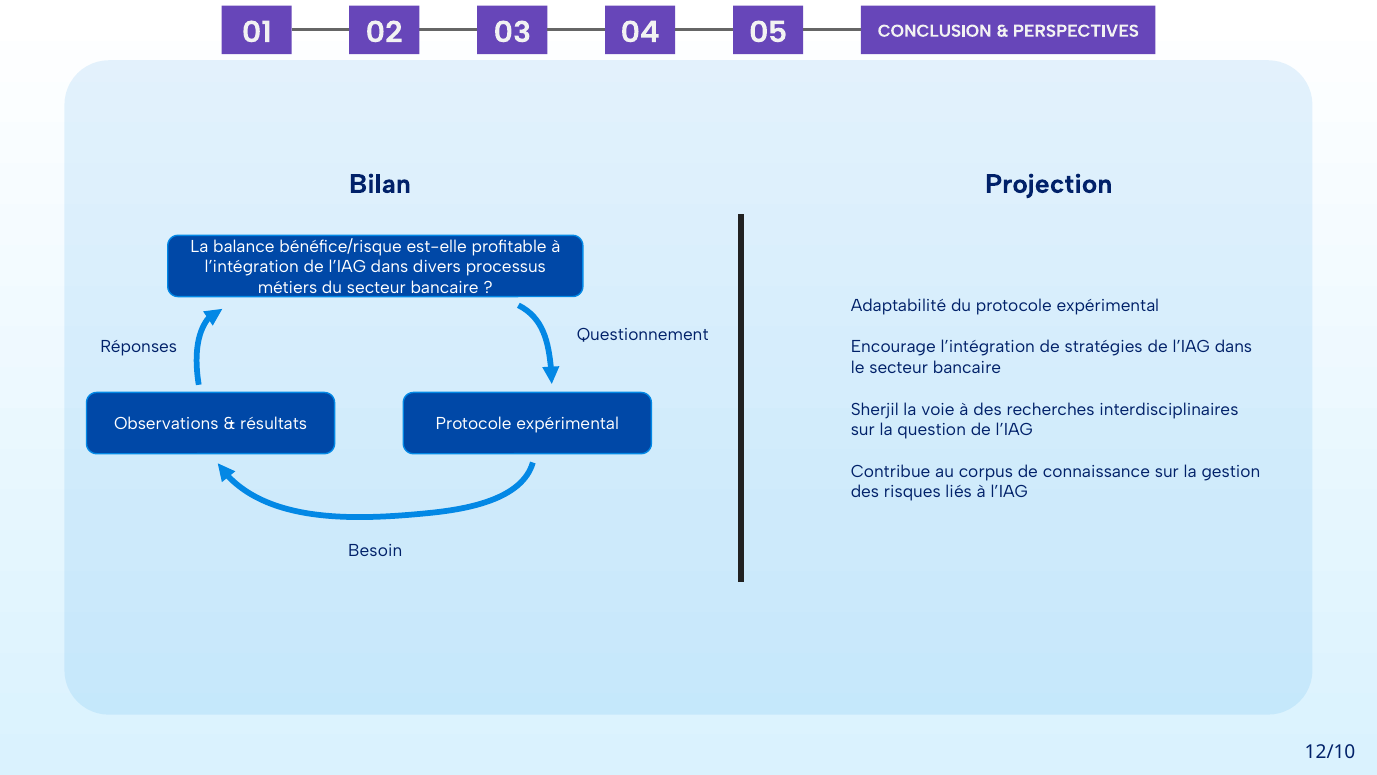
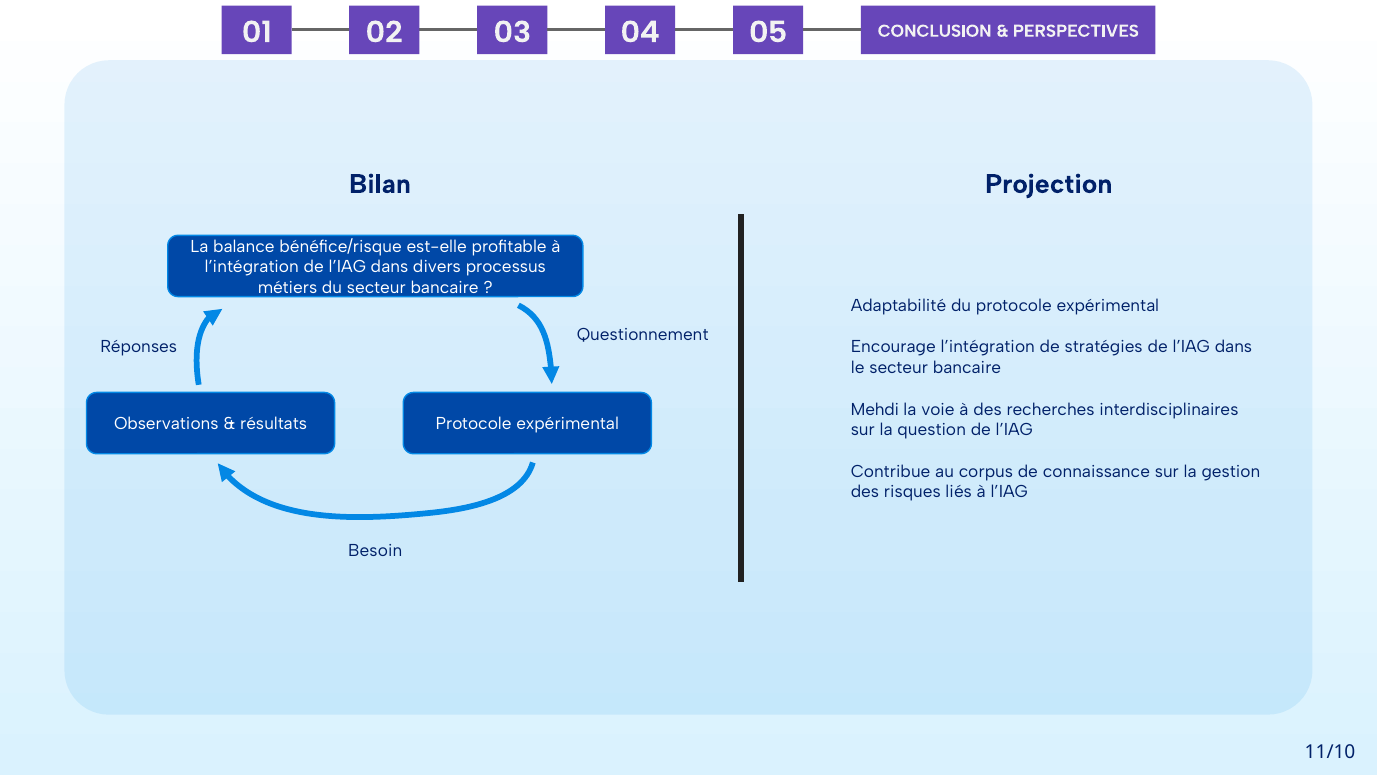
Sherjil: Sherjil -> Mehdi
12/10: 12/10 -> 11/10
